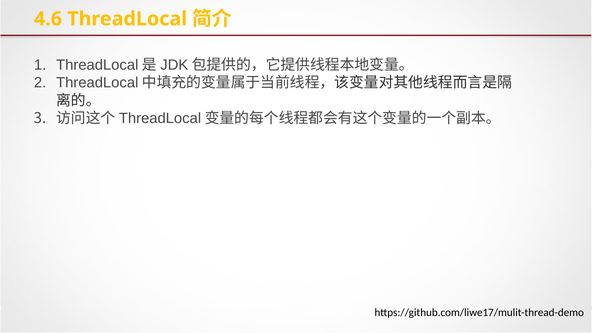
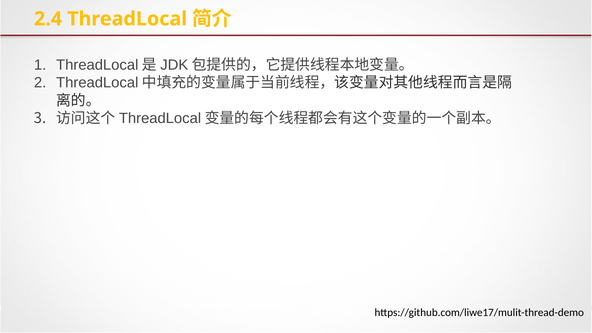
4.6: 4.6 -> 2.4
